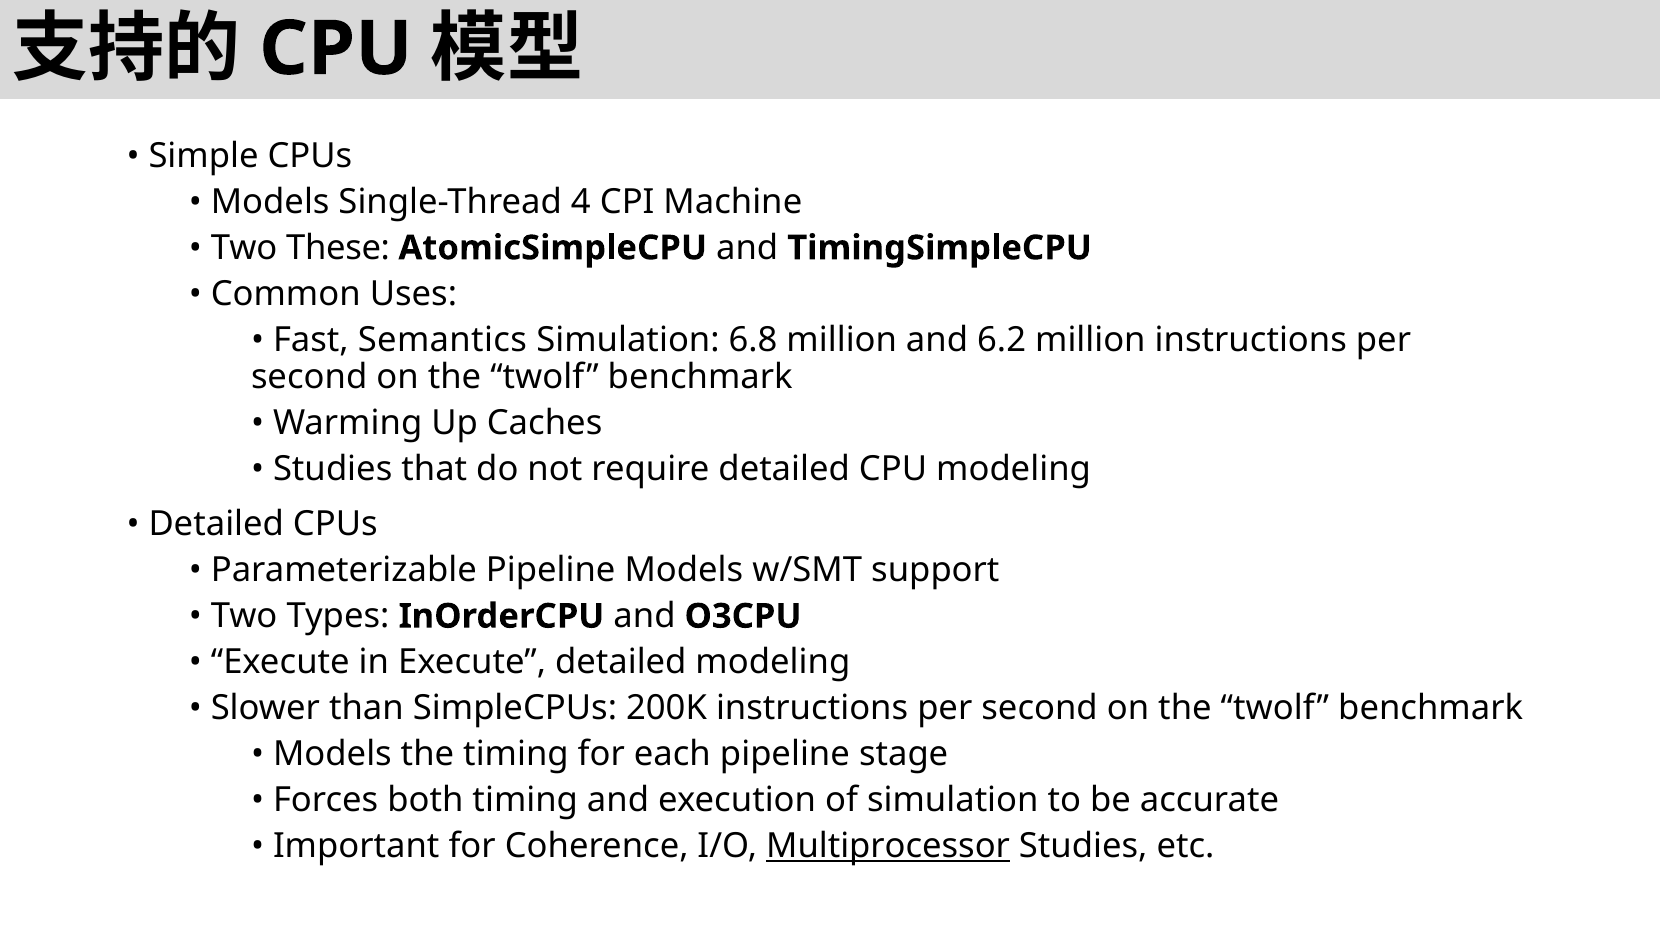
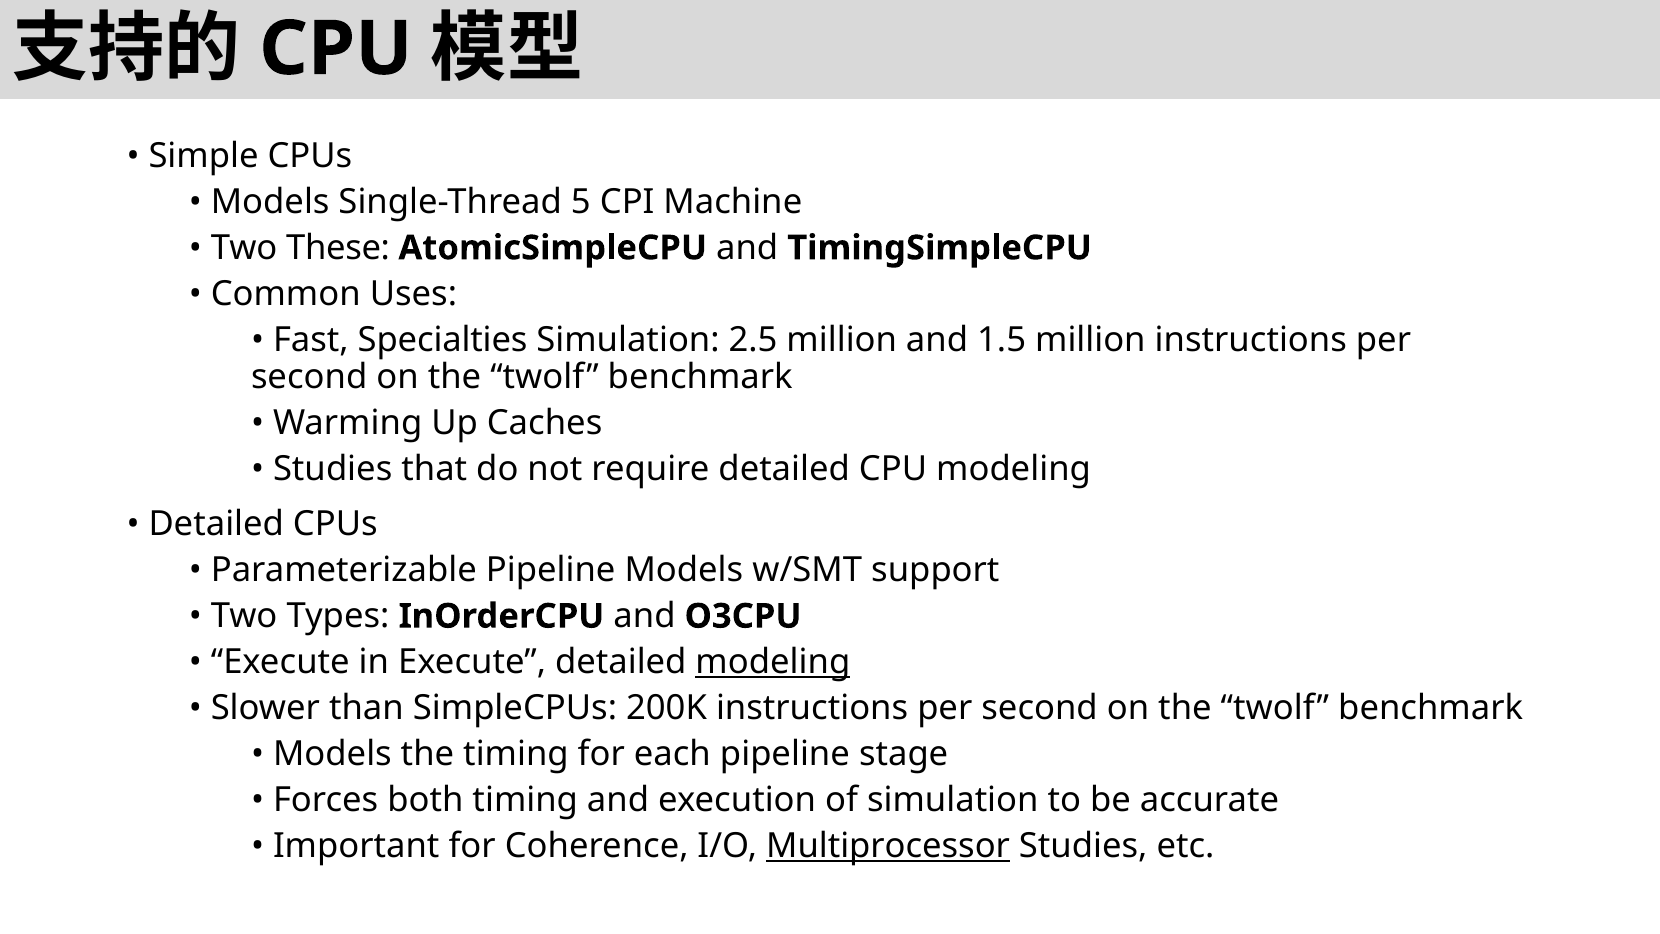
4: 4 -> 5
Semantics: Semantics -> Specialties
6.8: 6.8 -> 2.5
6.2: 6.2 -> 1.5
modeling at (773, 662) underline: none -> present
